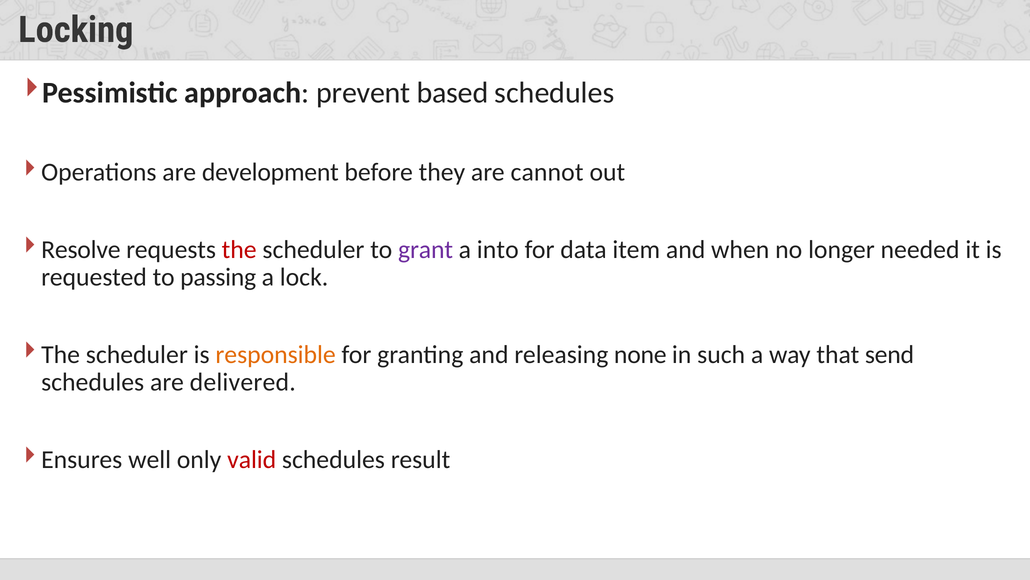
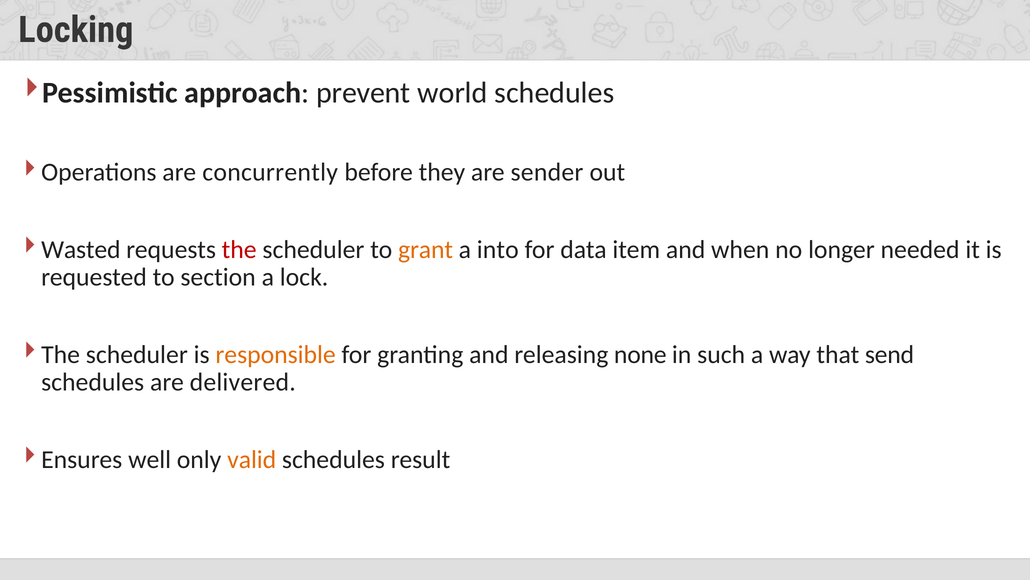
based: based -> world
development: development -> concurrently
cannot: cannot -> sender
Resolve: Resolve -> Wasted
grant colour: purple -> orange
passing: passing -> section
valid colour: red -> orange
